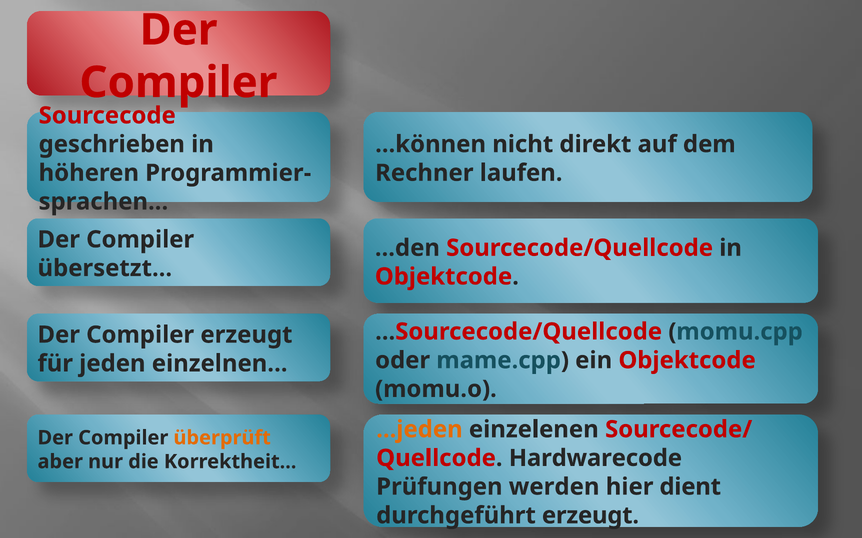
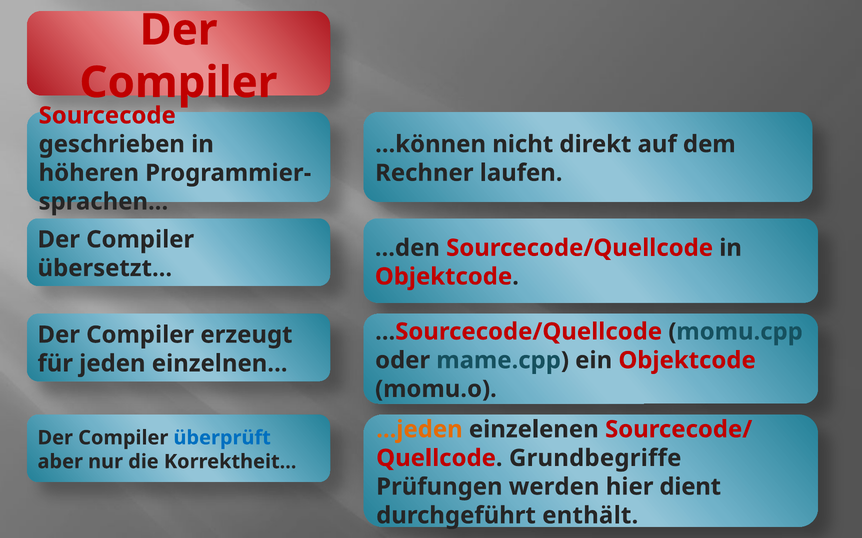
überprüft colour: orange -> blue
Hardwarecode: Hardwarecode -> Grundbegriffe
durchgeführt erzeugt: erzeugt -> enthält
